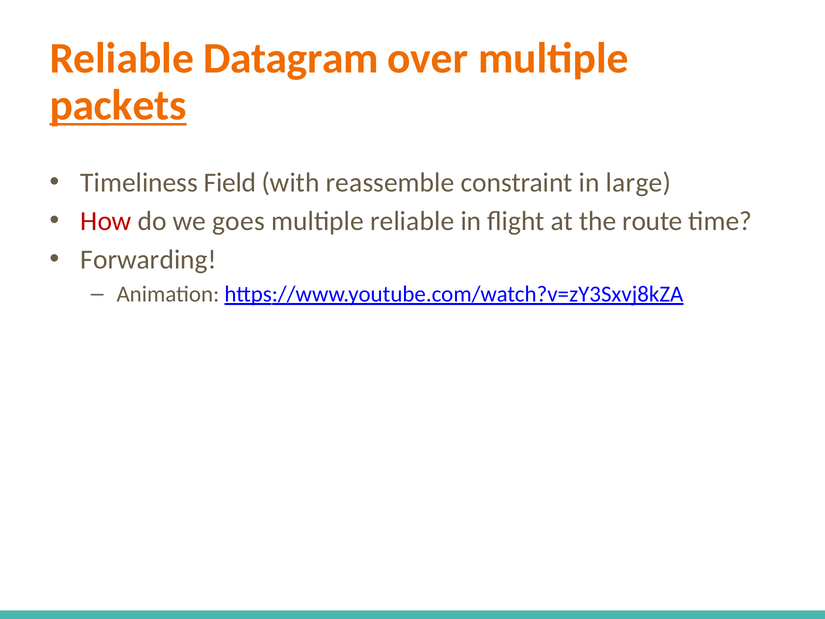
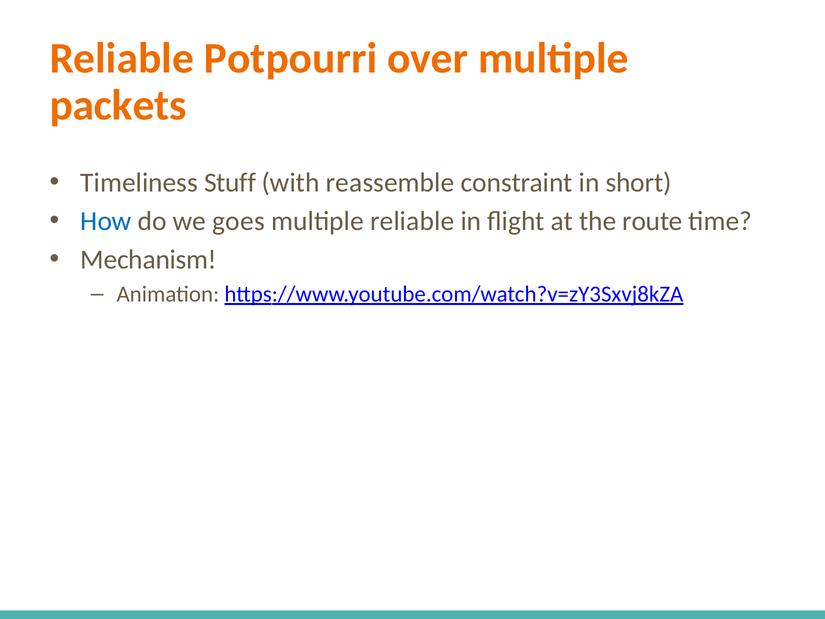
Datagram: Datagram -> Potpourri
packets underline: present -> none
Field: Field -> Stuff
large: large -> short
How colour: red -> blue
Forwarding: Forwarding -> Mechanism
